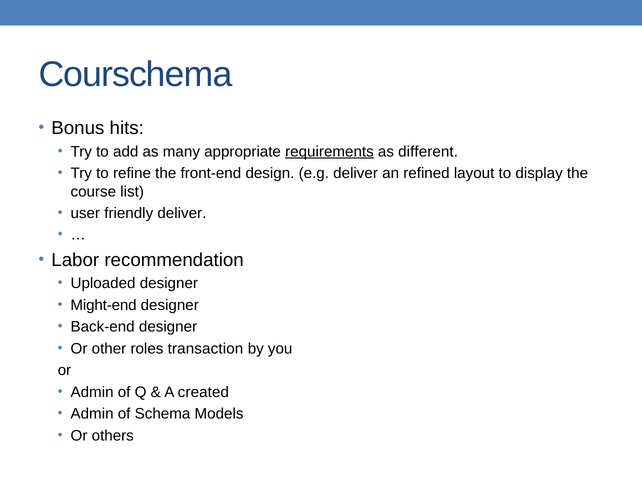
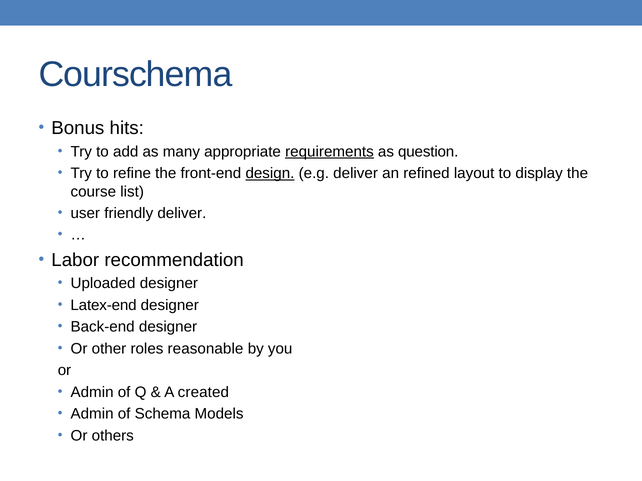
different: different -> question
design underline: none -> present
Might-end: Might-end -> Latex-end
transaction: transaction -> reasonable
